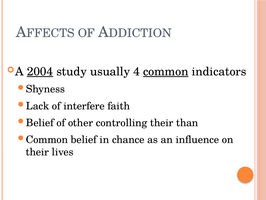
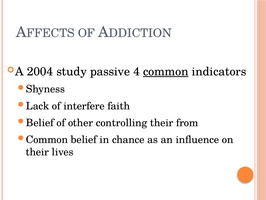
2004 underline: present -> none
usually: usually -> passive
than: than -> from
